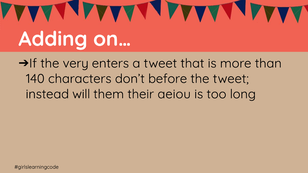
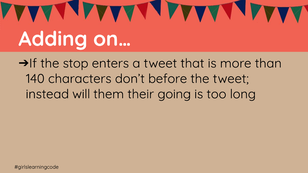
very: very -> stop
aeiou: aeiou -> going
